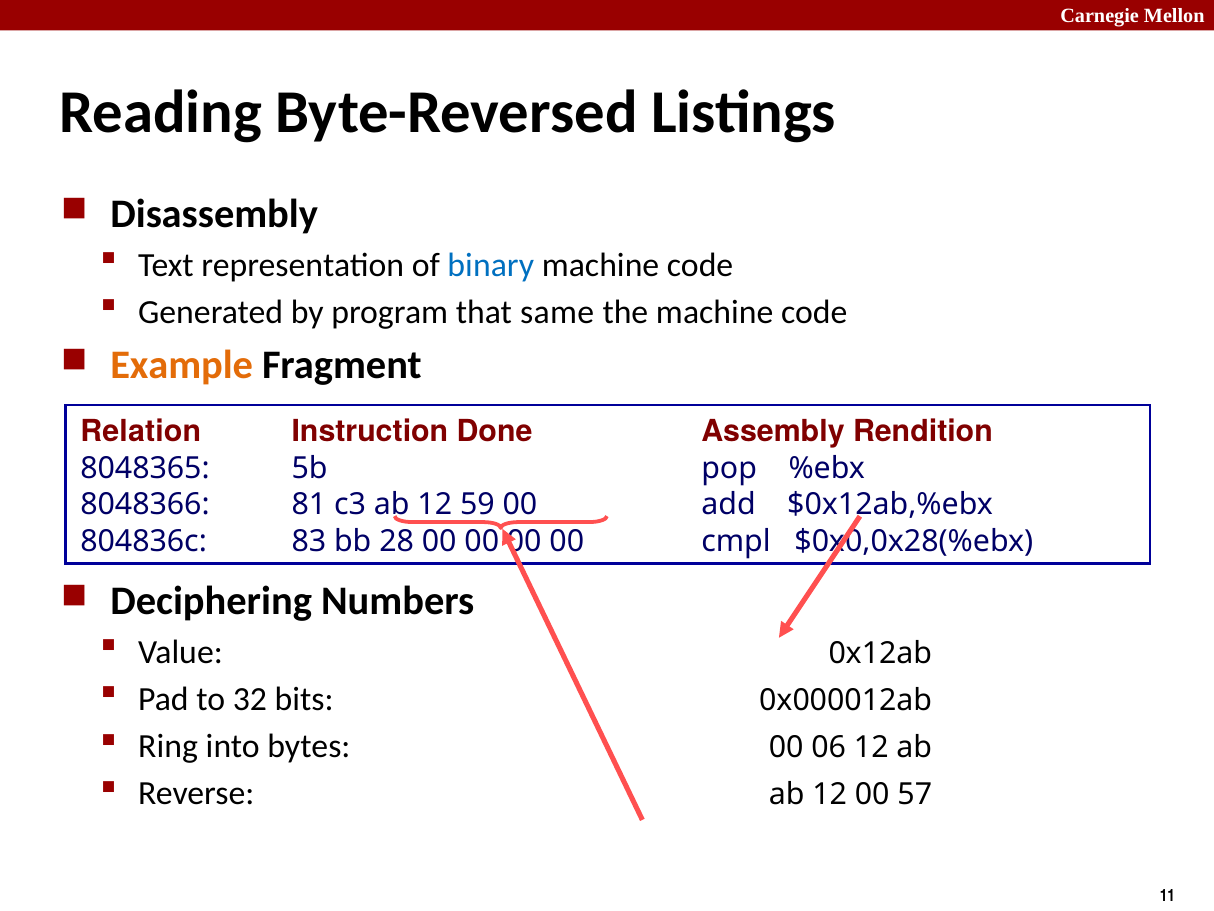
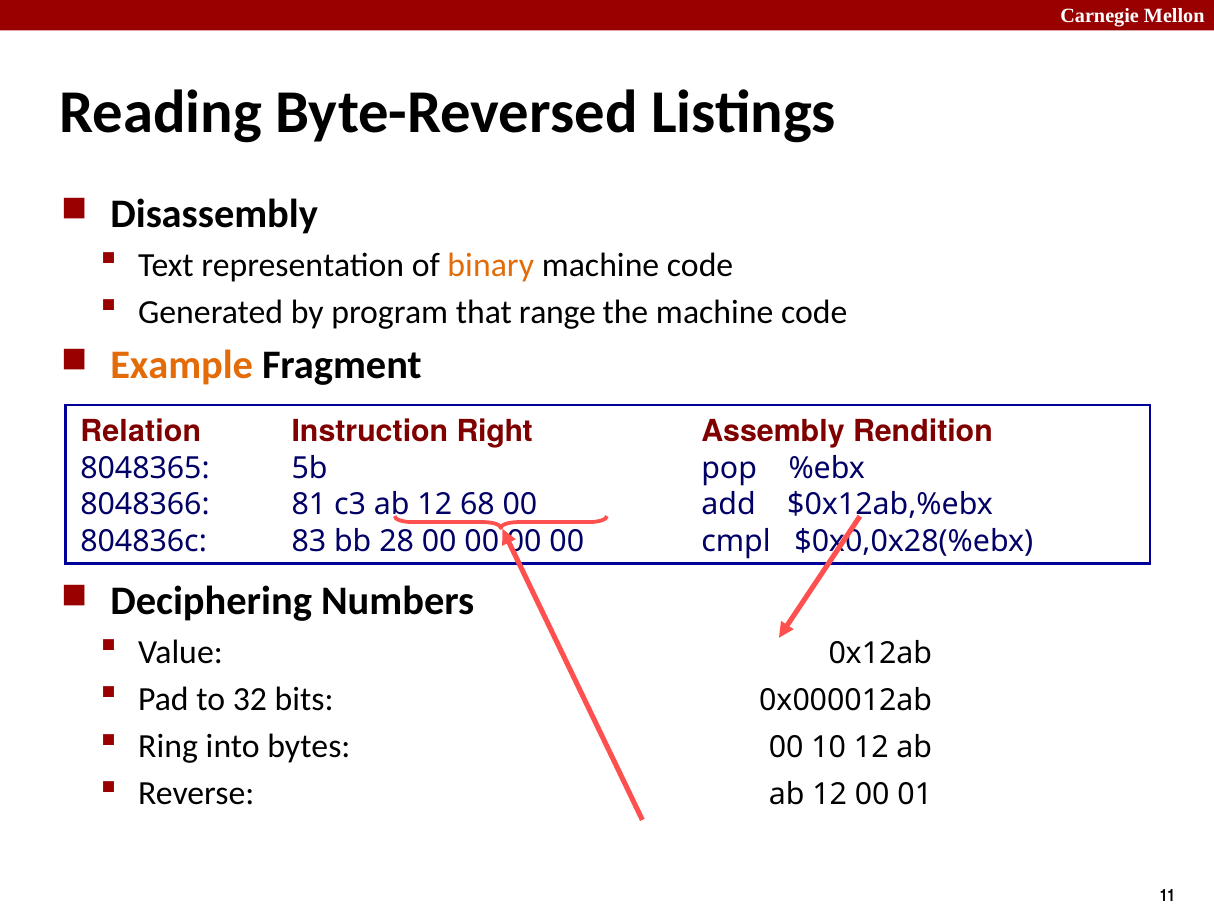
binary colour: blue -> orange
same: same -> range
Done: Done -> Right
59: 59 -> 68
06: 06 -> 10
57: 57 -> 01
